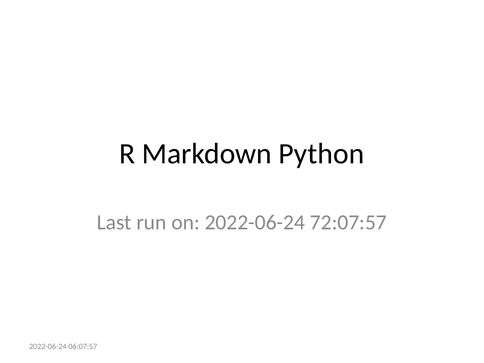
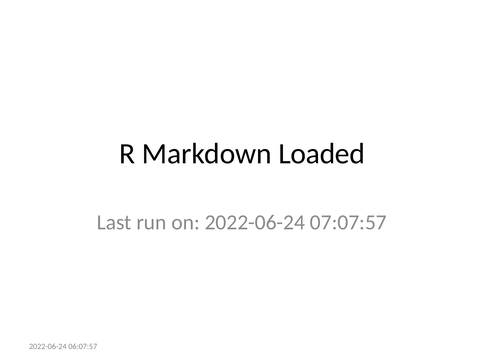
Python: Python -> Loaded
72:07:57: 72:07:57 -> 07:07:57
